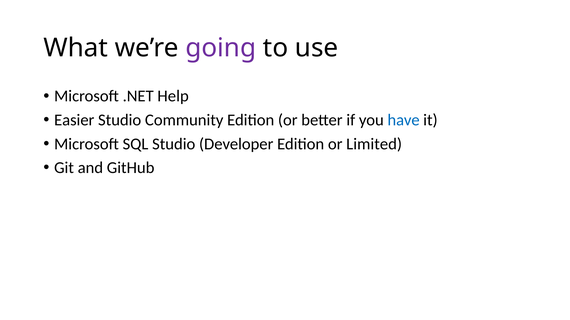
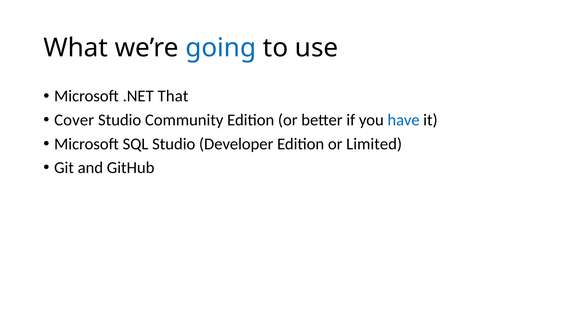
going colour: purple -> blue
Help: Help -> That
Easier: Easier -> Cover
